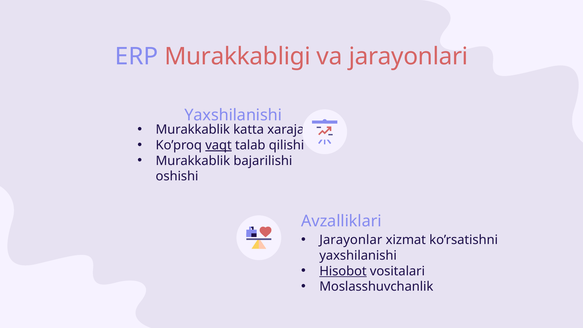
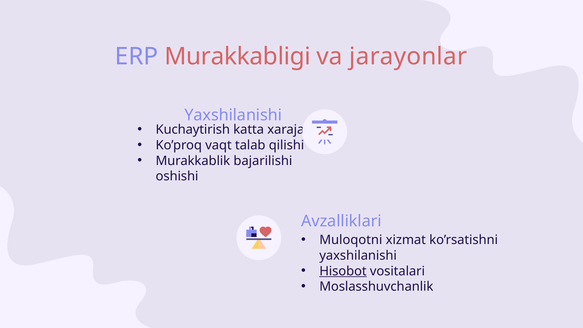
jarayonlari: jarayonlari -> jarayonlar
Murakkablik at (193, 130): Murakkablik -> Kuchaytirish
vaqt underline: present -> none
Jarayonlar: Jarayonlar -> Muloqotni
